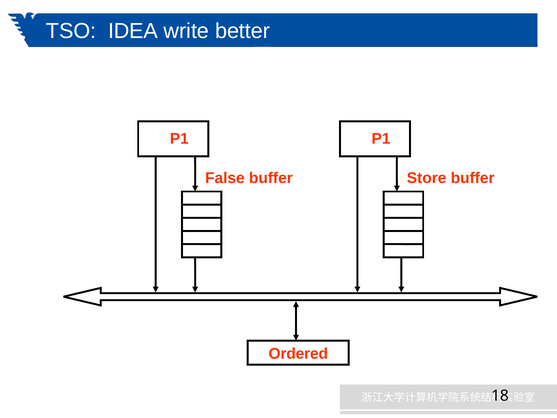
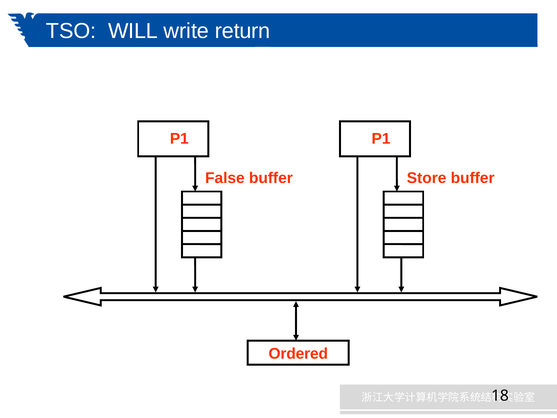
IDEA: IDEA -> WILL
better: better -> return
